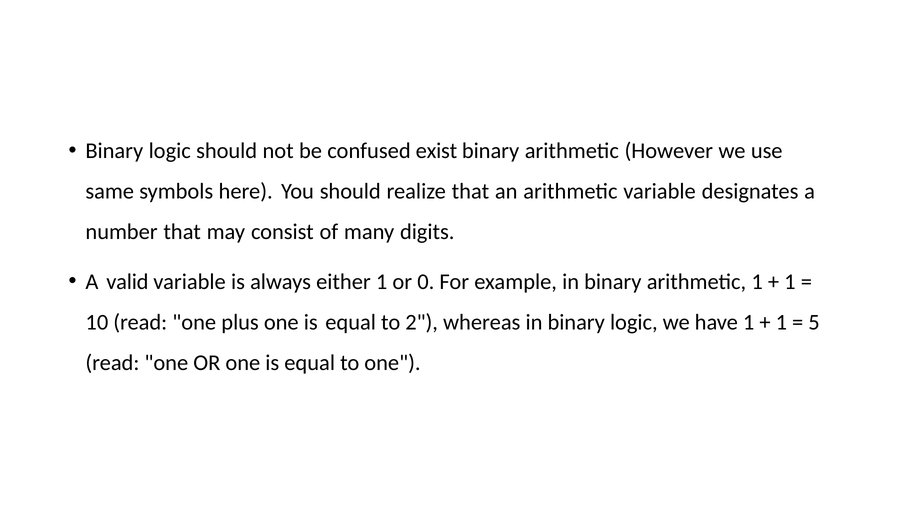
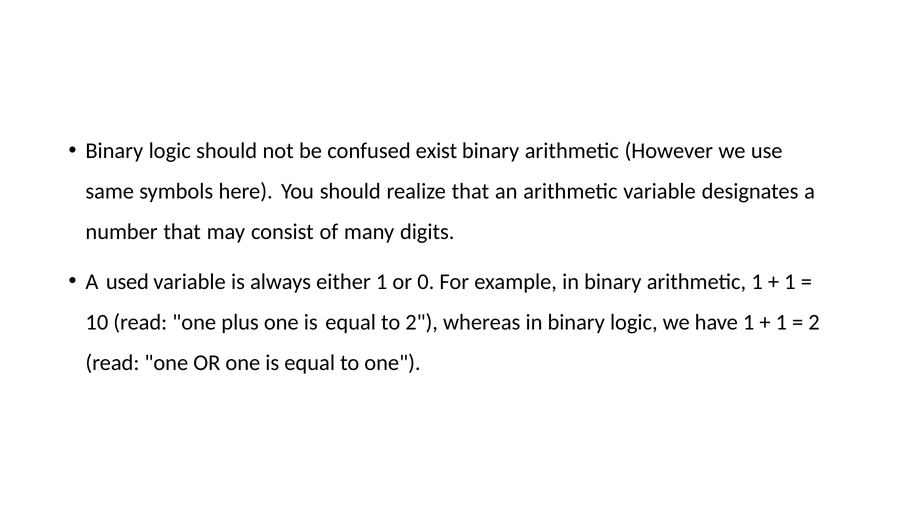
valid: valid -> used
5 at (814, 322): 5 -> 2
